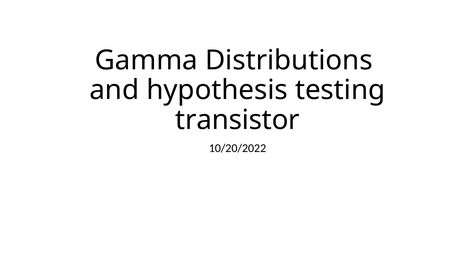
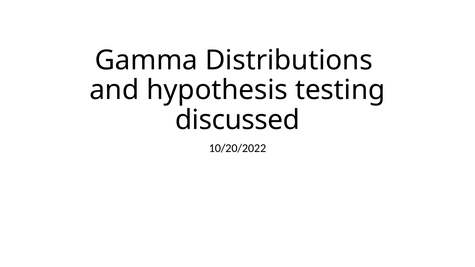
transistor: transistor -> discussed
